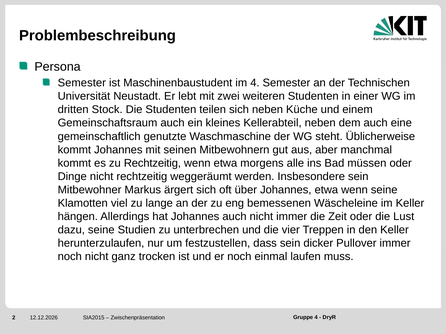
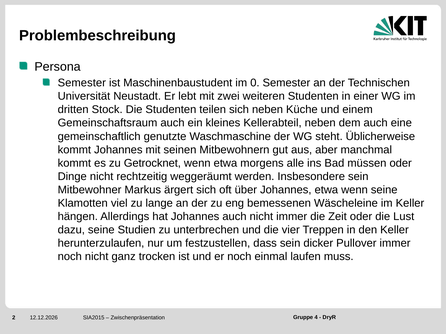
im 4: 4 -> 0
zu Rechtzeitig: Rechtzeitig -> Getrocknet
